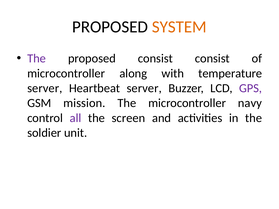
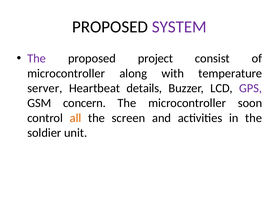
SYSTEM colour: orange -> purple
proposed consist: consist -> project
Heartbeat server: server -> details
mission: mission -> concern
navy: navy -> soon
all colour: purple -> orange
